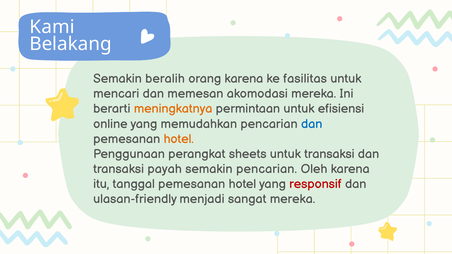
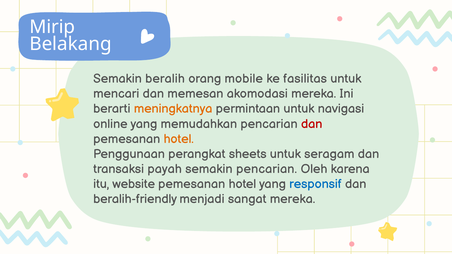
Kami: Kami -> Mirip
orang karena: karena -> mobile
efisiensi: efisiensi -> navigasi
dan at (312, 124) colour: blue -> red
untuk transaksi: transaksi -> seragam
tanggal: tanggal -> website
responsif colour: red -> blue
ulasan-friendly: ulasan-friendly -> beralih-friendly
